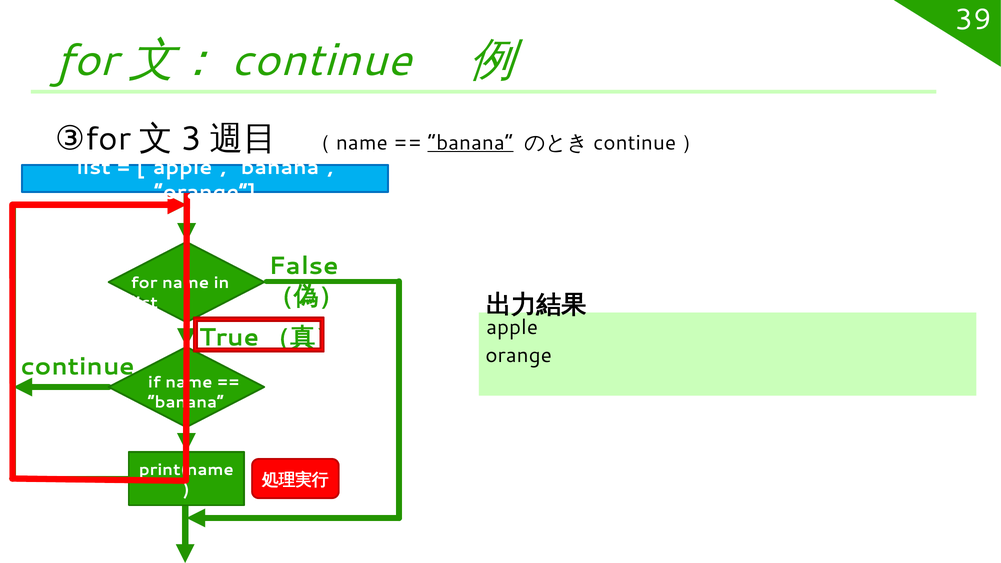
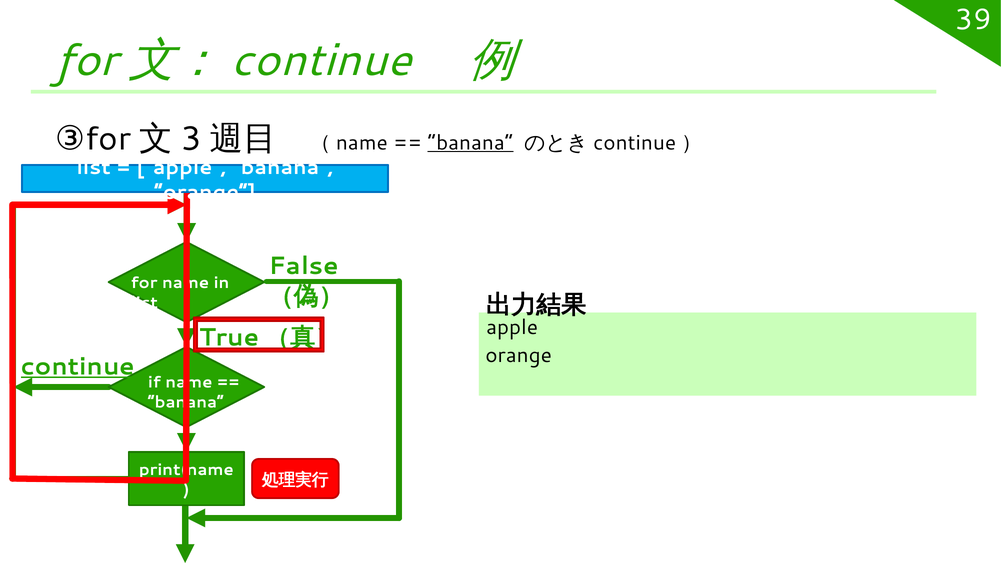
continue underline: none -> present
